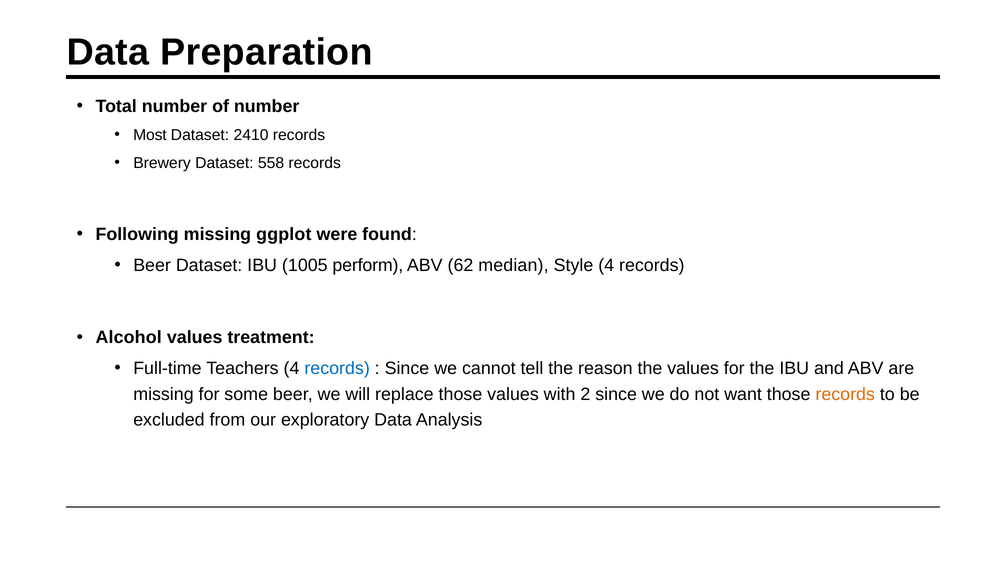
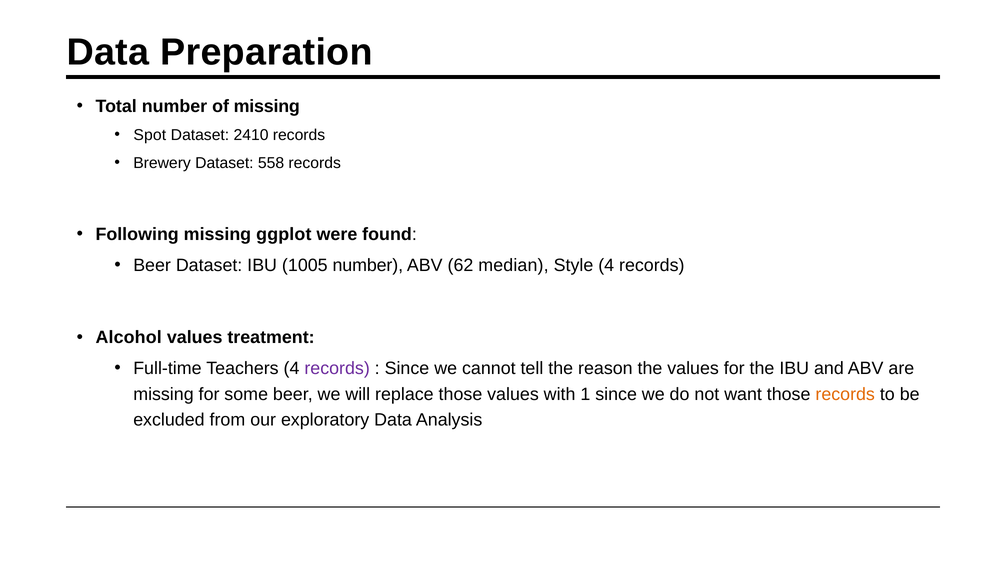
of number: number -> missing
Most: Most -> Spot
1005 perform: perform -> number
records at (337, 368) colour: blue -> purple
2: 2 -> 1
